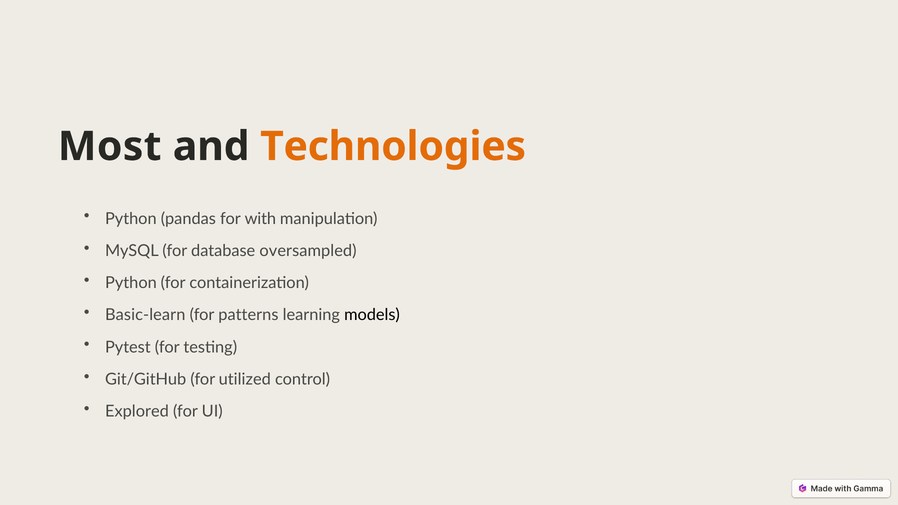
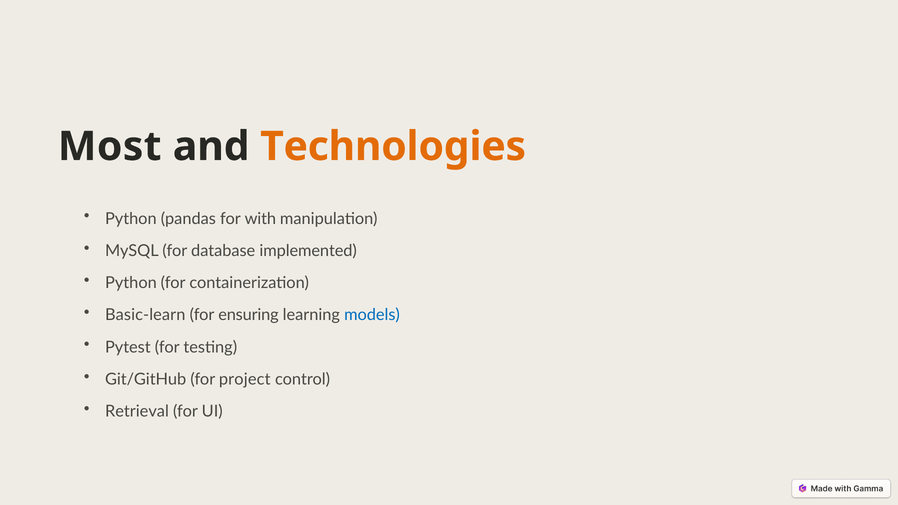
oversampled: oversampled -> implemented
patterns: patterns -> ensuring
models colour: black -> blue
utilized: utilized -> project
Explored: Explored -> Retrieval
